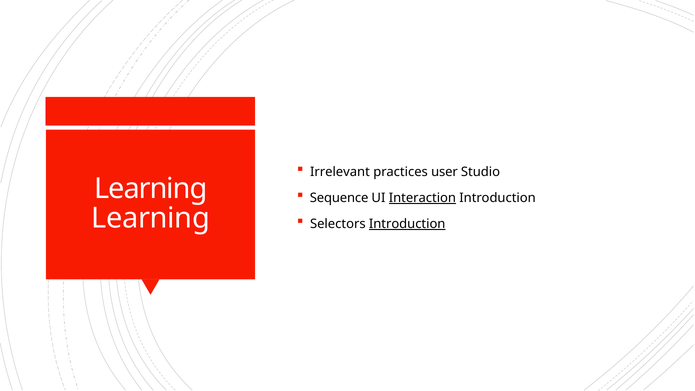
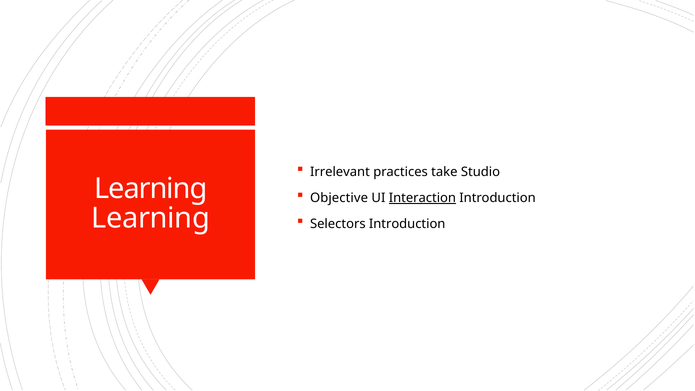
user: user -> take
Sequence: Sequence -> Objective
Introduction at (407, 224) underline: present -> none
